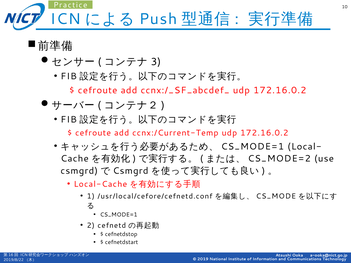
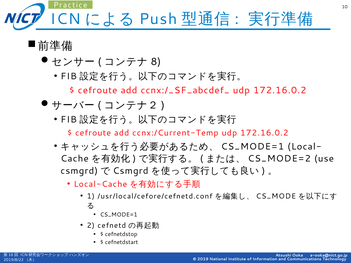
3: 3 -> 8
